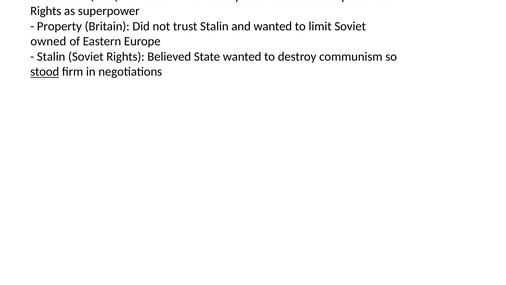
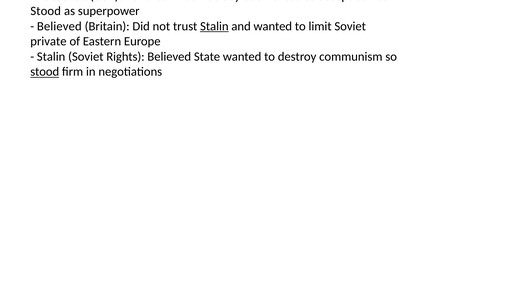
Rights at (46, 11): Rights -> Stood
Property at (59, 26): Property -> Believed
Stalin at (214, 26) underline: none -> present
owned: owned -> private
